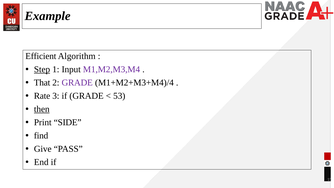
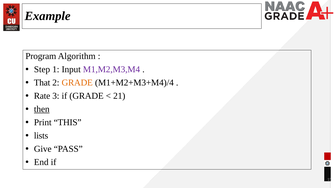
Efficient: Efficient -> Program
Step underline: present -> none
GRADE at (77, 83) colour: purple -> orange
53: 53 -> 21
SIDE: SIDE -> THIS
find: find -> lists
